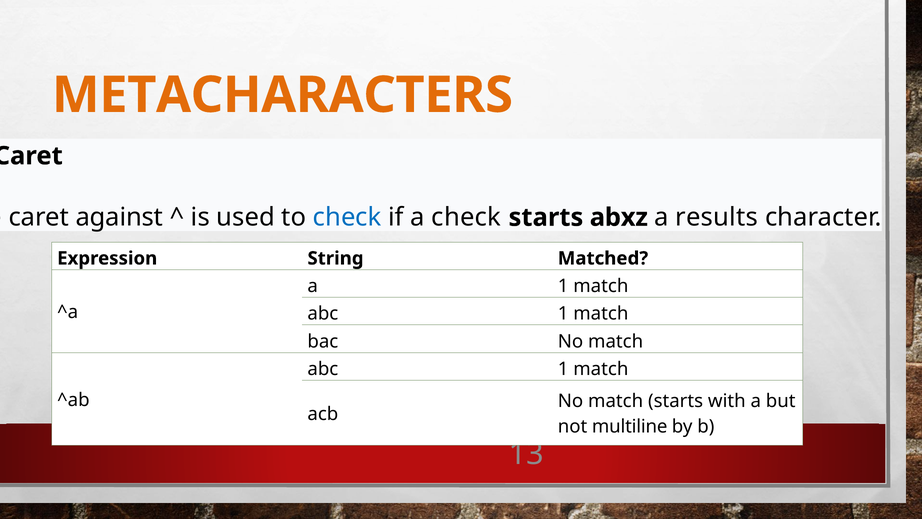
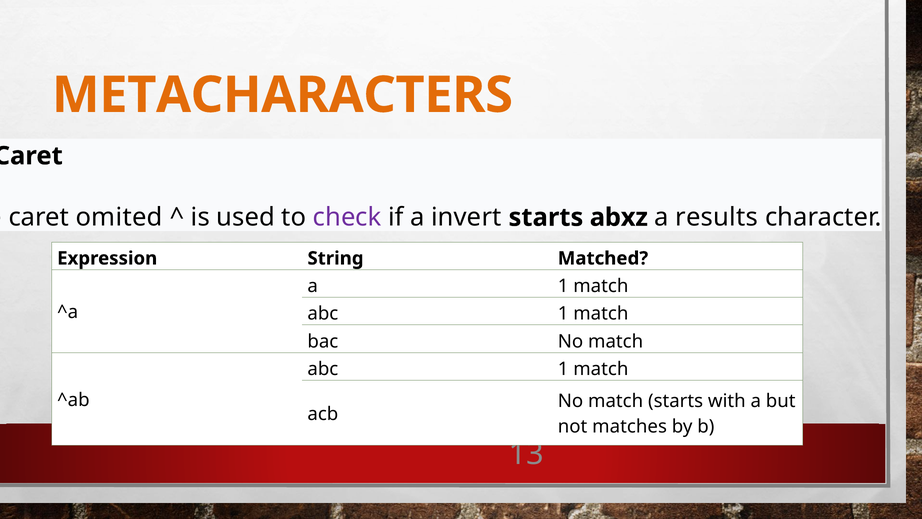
against: against -> omited
check at (347, 217) colour: blue -> purple
a check: check -> invert
multiline: multiline -> matches
